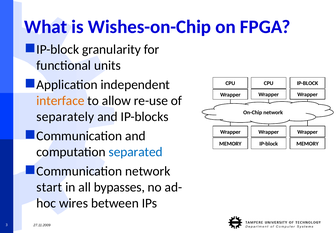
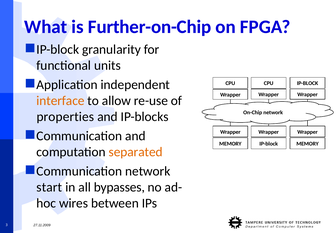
Wishes-on-Chip: Wishes-on-Chip -> Further-on-Chip
separately: separately -> properties
separated colour: blue -> orange
